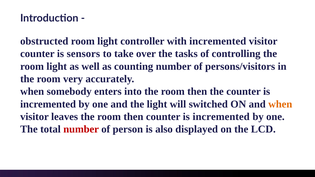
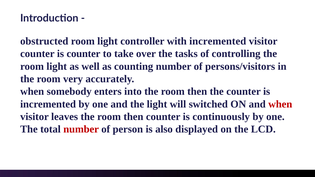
is sensors: sensors -> counter
when at (280, 104) colour: orange -> red
then counter is incremented: incremented -> continuously
